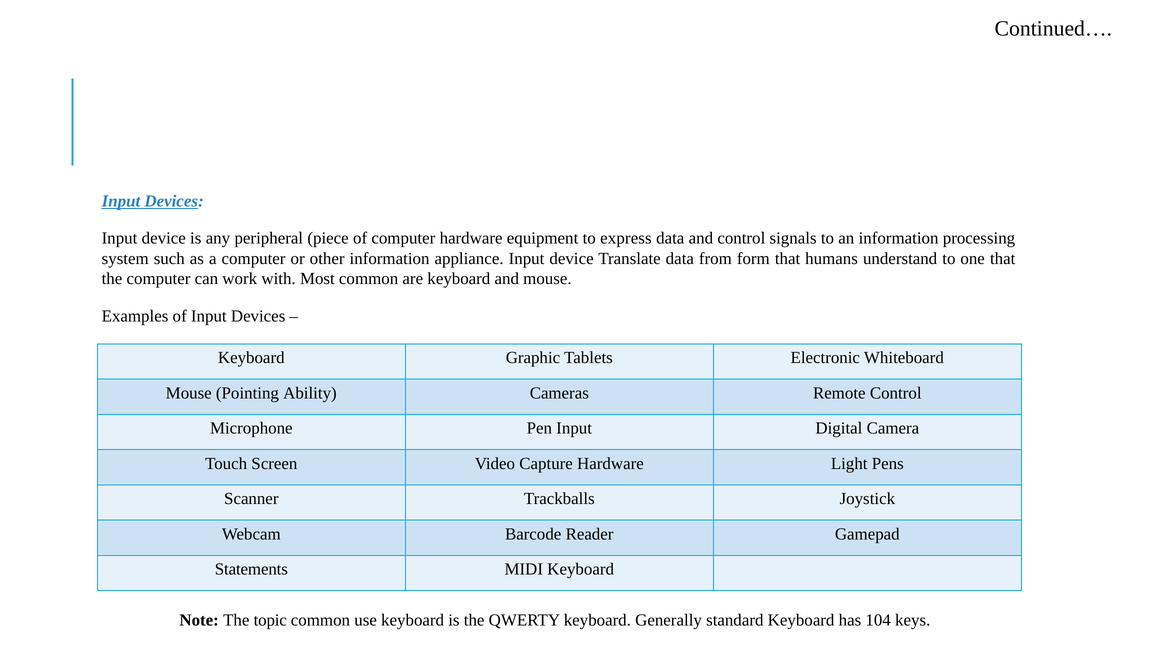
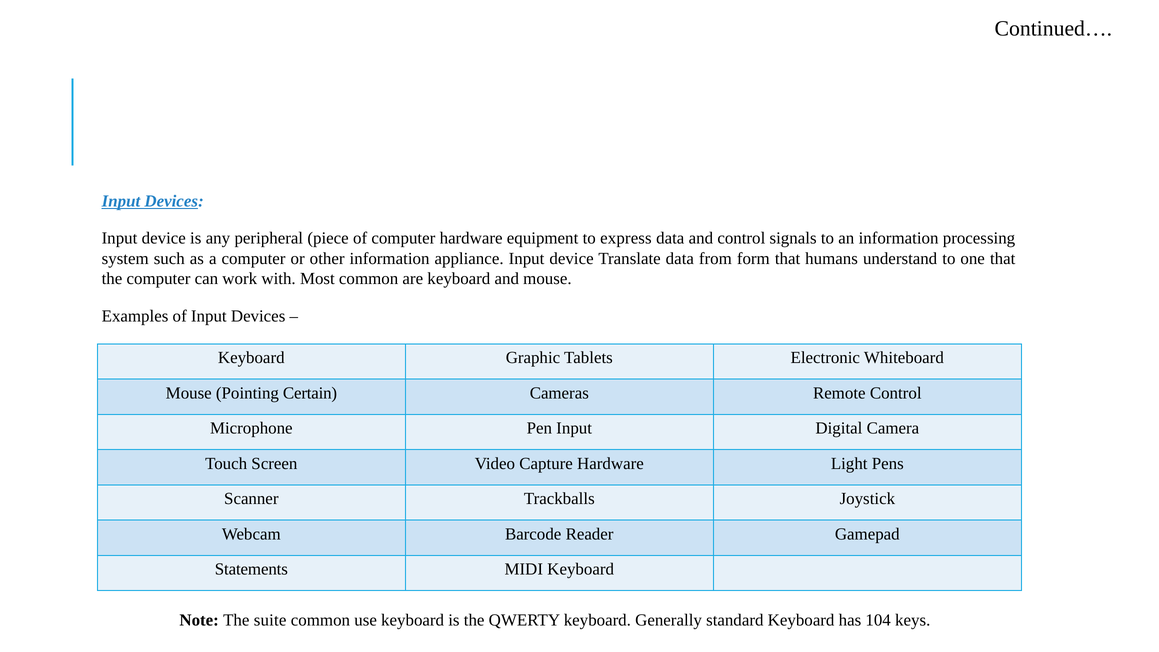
Ability: Ability -> Certain
topic: topic -> suite
